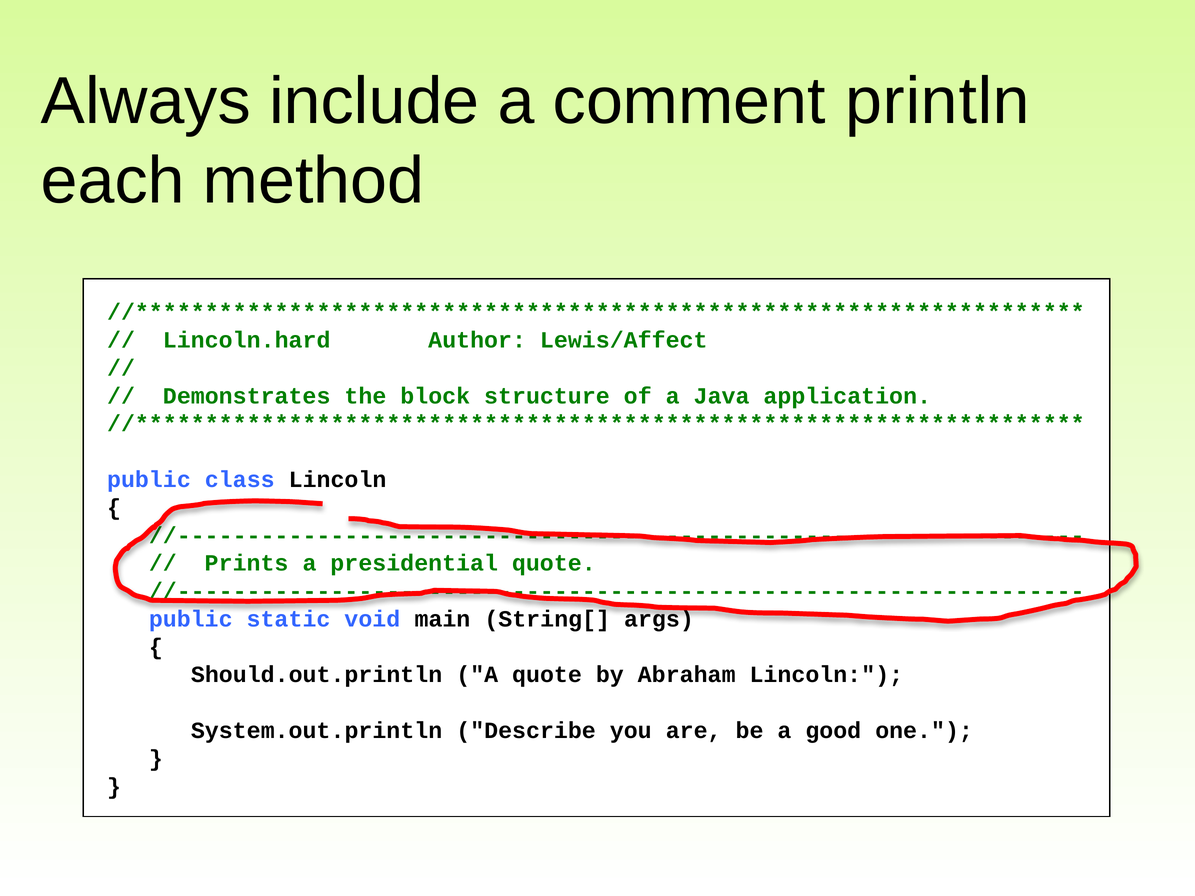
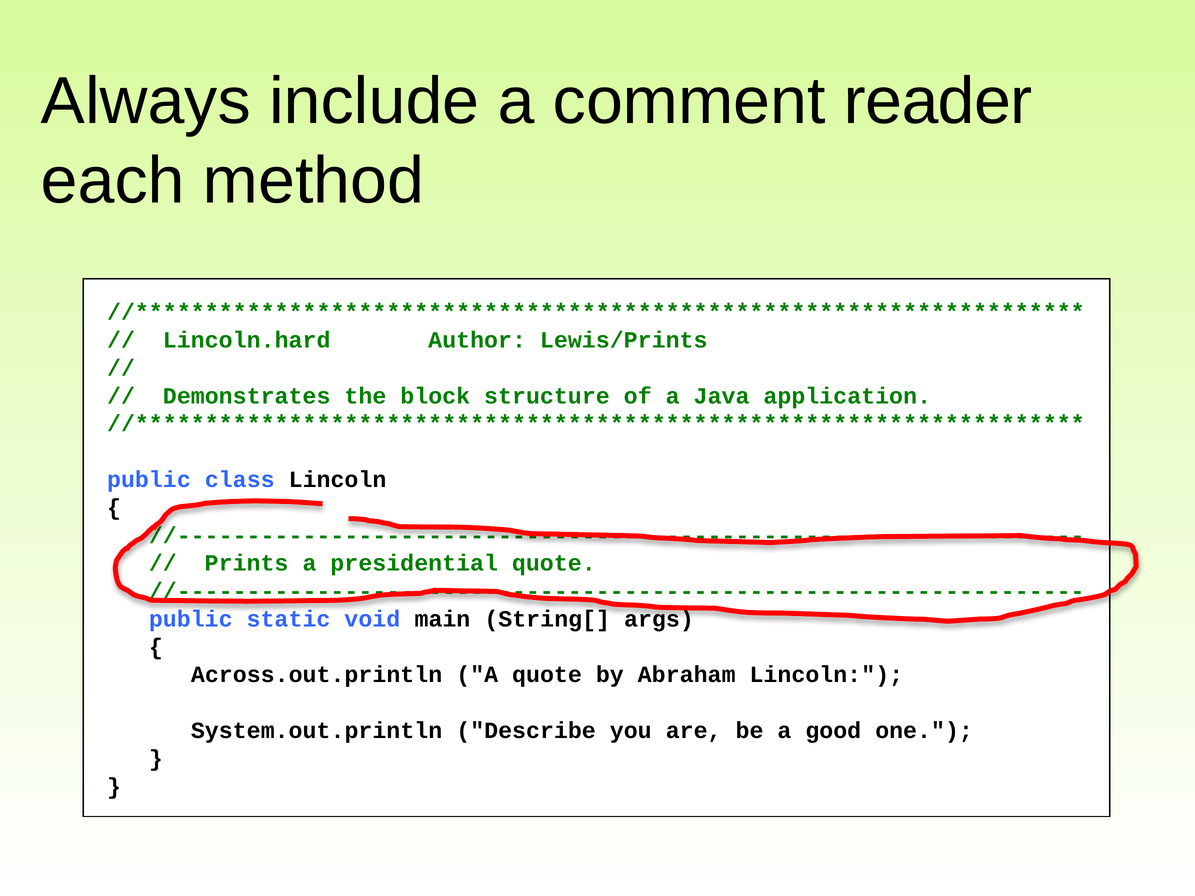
println: println -> reader
Lewis/Affect: Lewis/Affect -> Lewis/Prints
Should.out.println: Should.out.println -> Across.out.println
